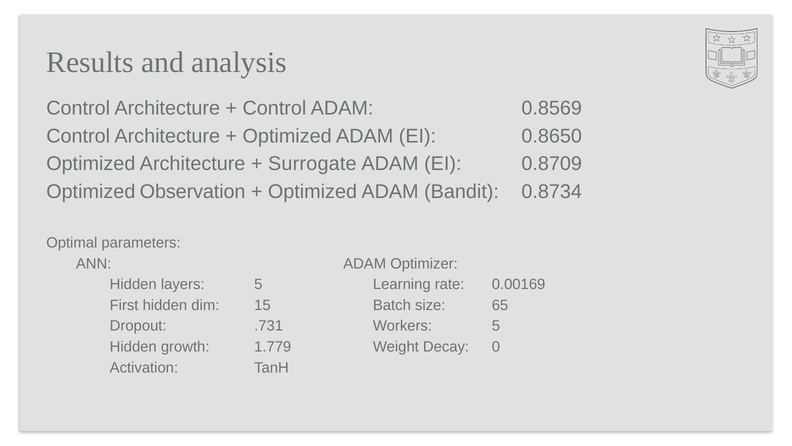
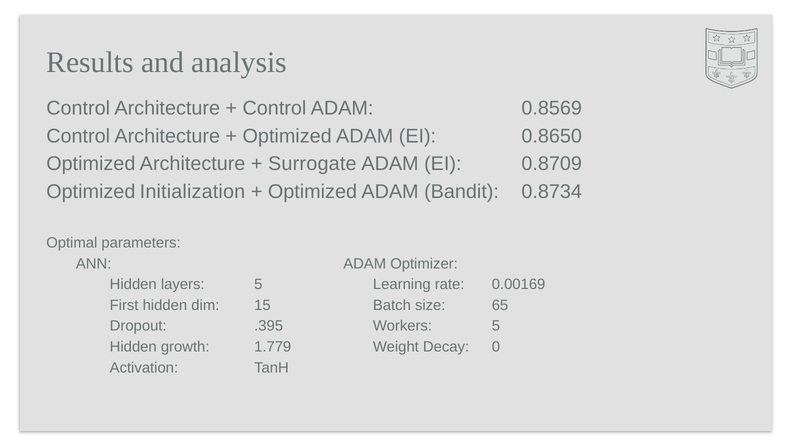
Observation: Observation -> Initialization
.731: .731 -> .395
